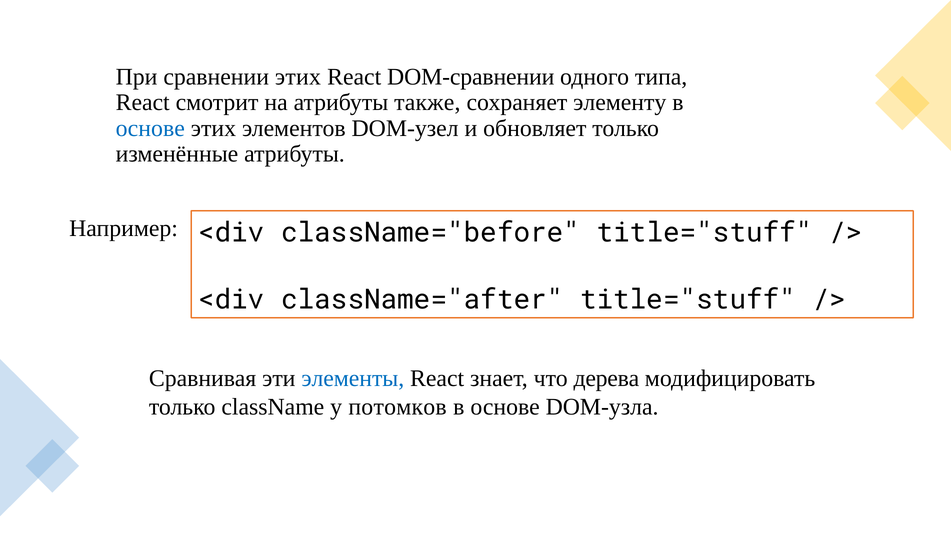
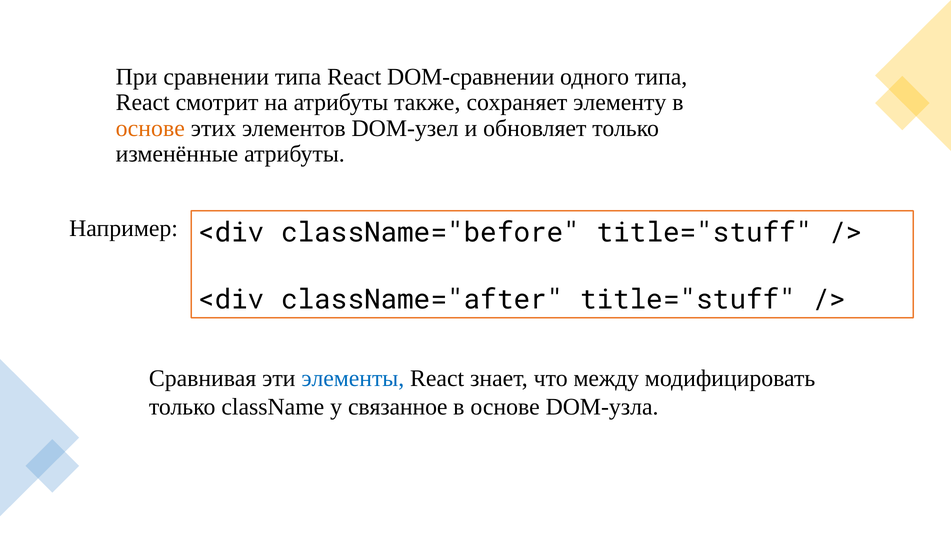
сравнении этих: этих -> типа
основе at (150, 128) colour: blue -> orange
дерева: дерева -> между
потомков: потомков -> связанное
